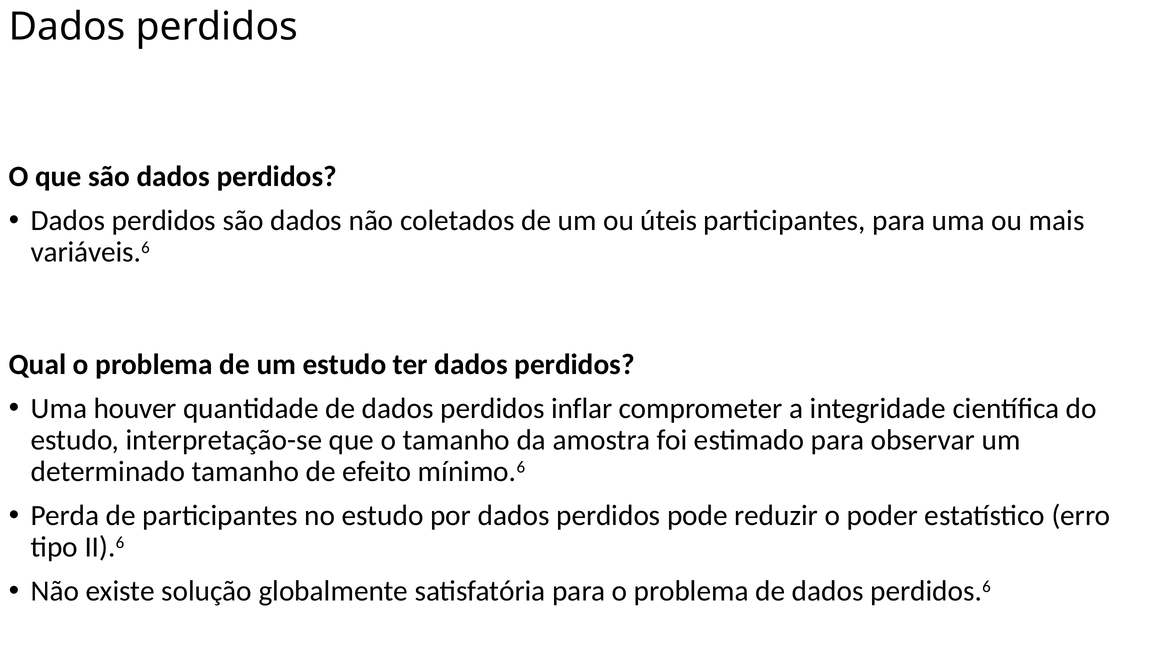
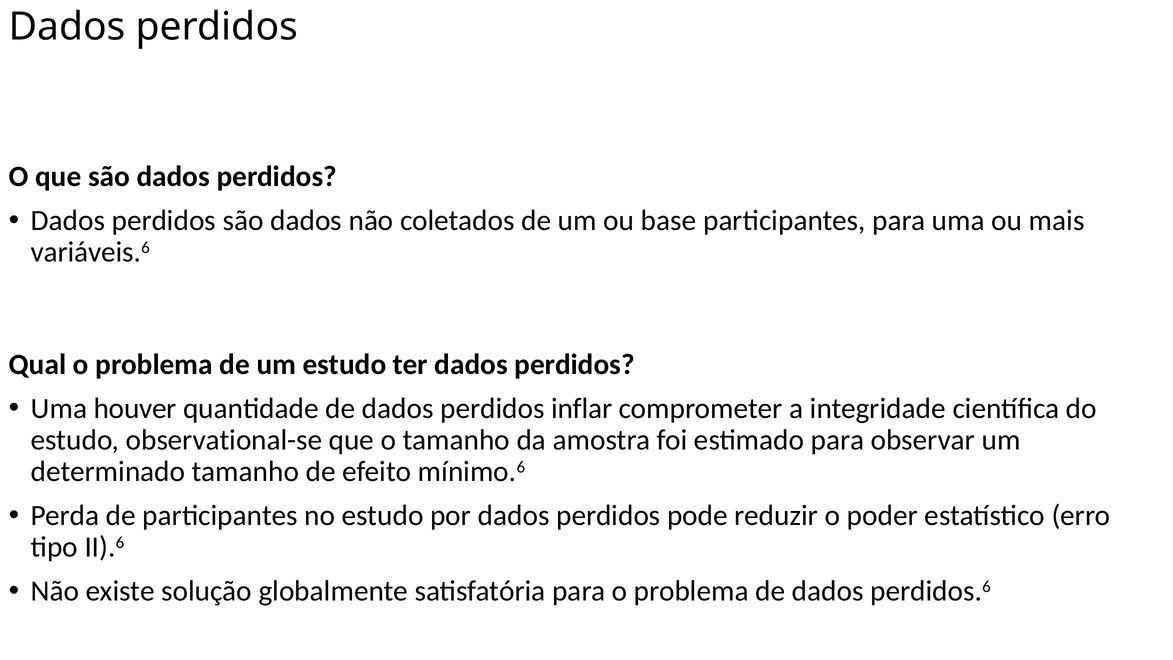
úteis: úteis -> base
interpretação-se: interpretação-se -> observational-se
